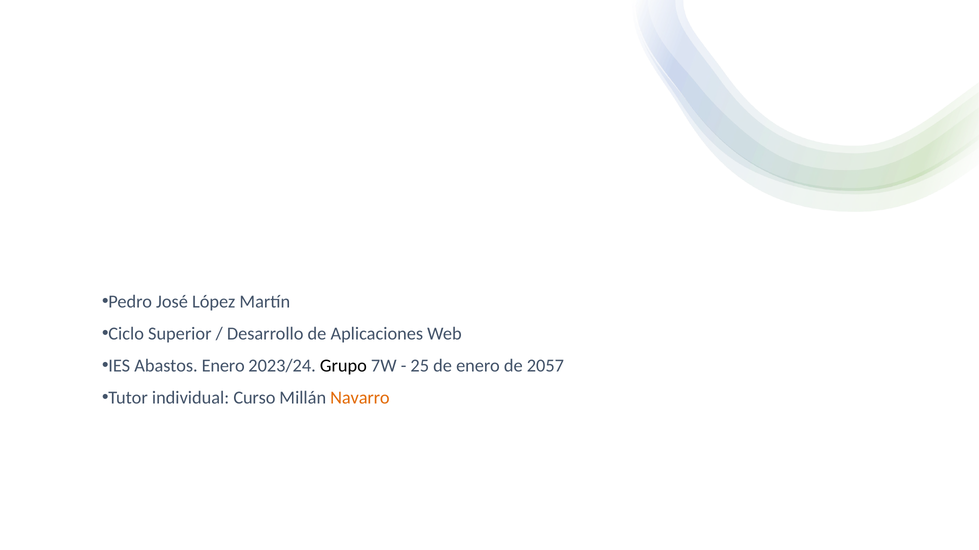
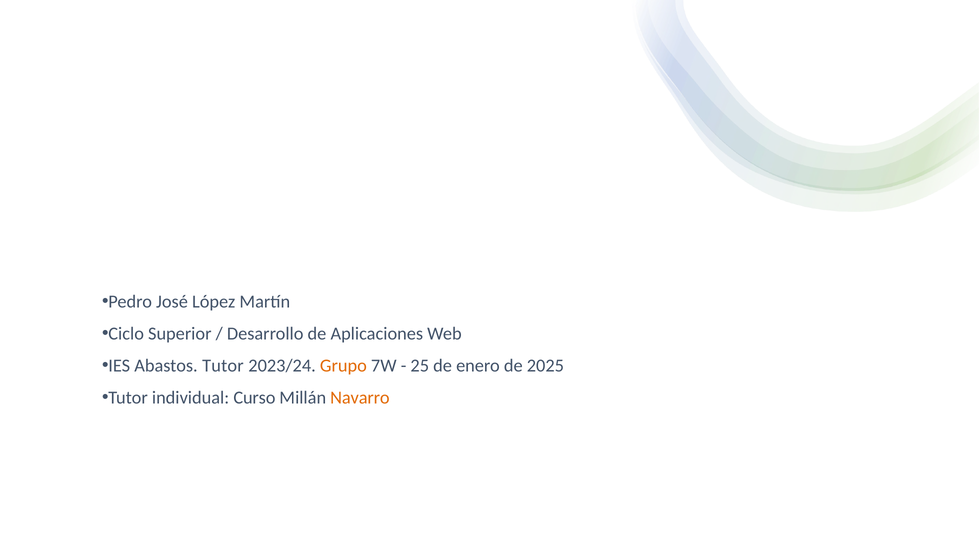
Abastos Enero: Enero -> Tutor
Grupo colour: black -> orange
2057: 2057 -> 2025
